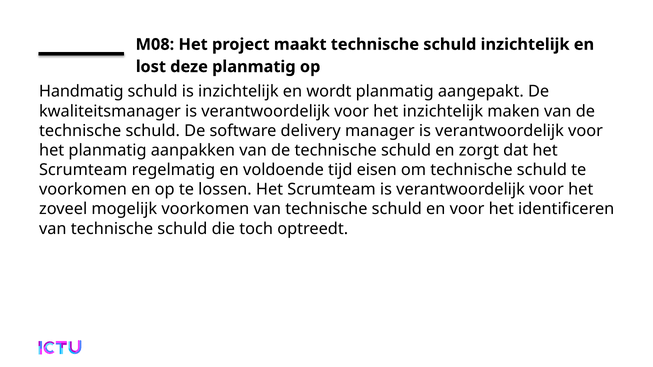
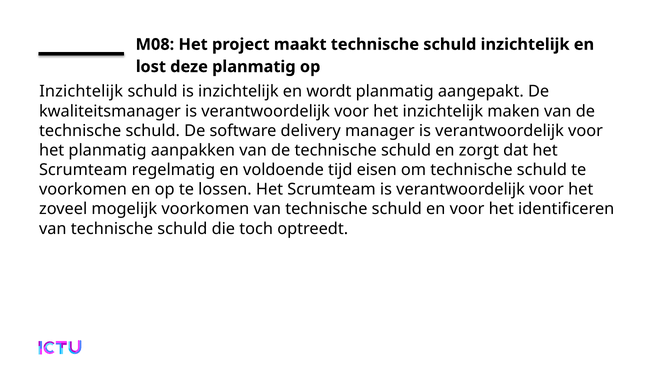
Handmatig at (81, 92): Handmatig -> Inzichtelijk
